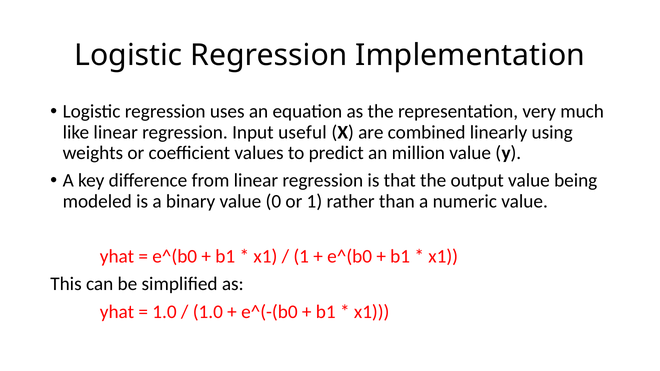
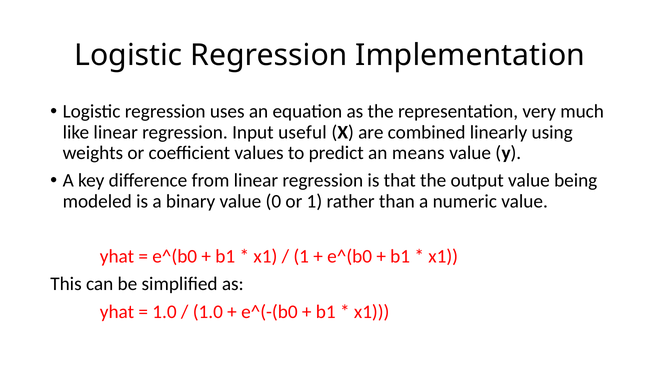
million: million -> means
